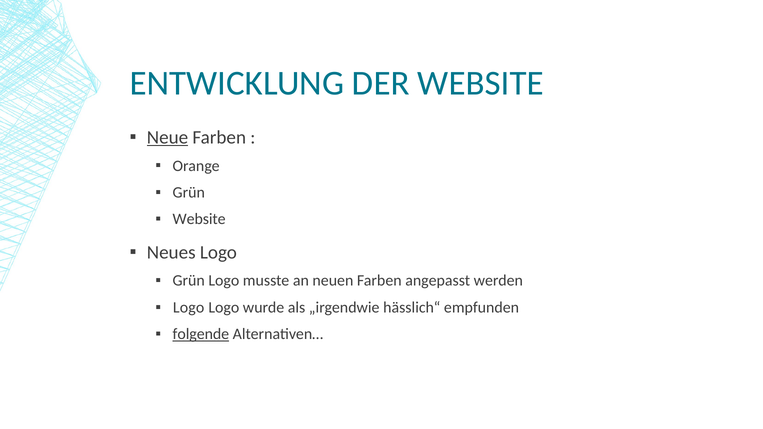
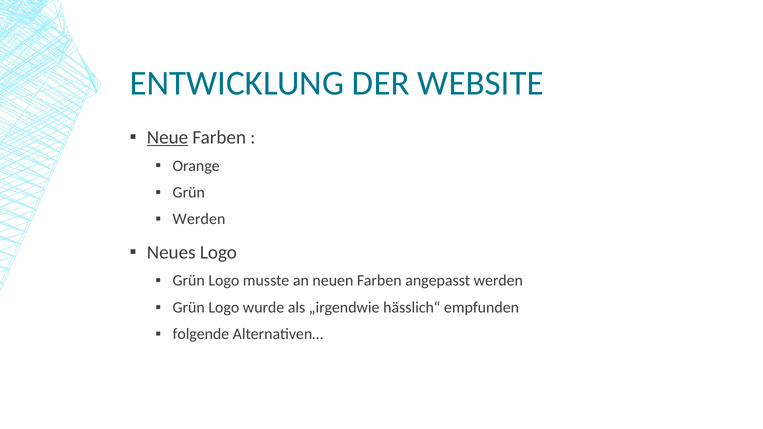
Website at (199, 219): Website -> Werden
Logo at (189, 308): Logo -> Grün
folgende underline: present -> none
